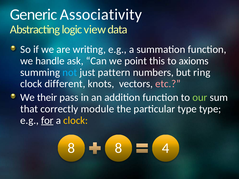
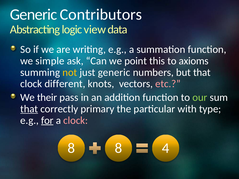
Associativity: Associativity -> Contributors
handle: handle -> simple
not colour: light blue -> yellow
just pattern: pattern -> generic
but ring: ring -> that
that at (29, 109) underline: none -> present
module: module -> primary
particular type: type -> with
clock at (76, 121) colour: yellow -> pink
